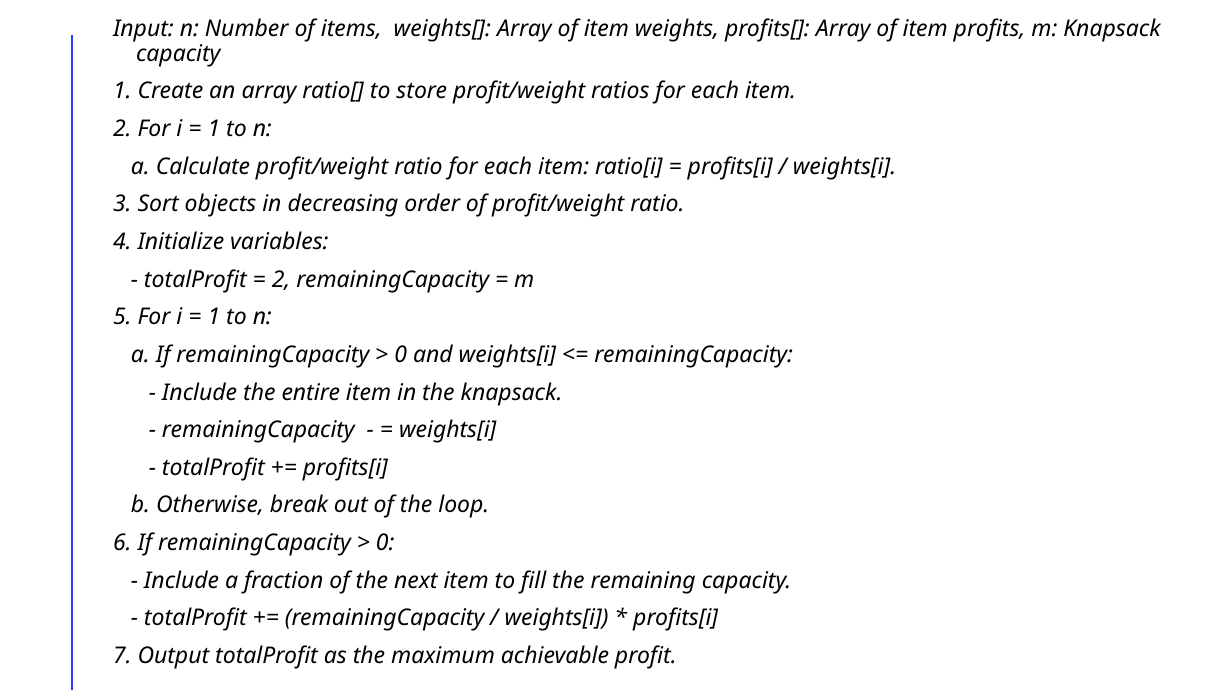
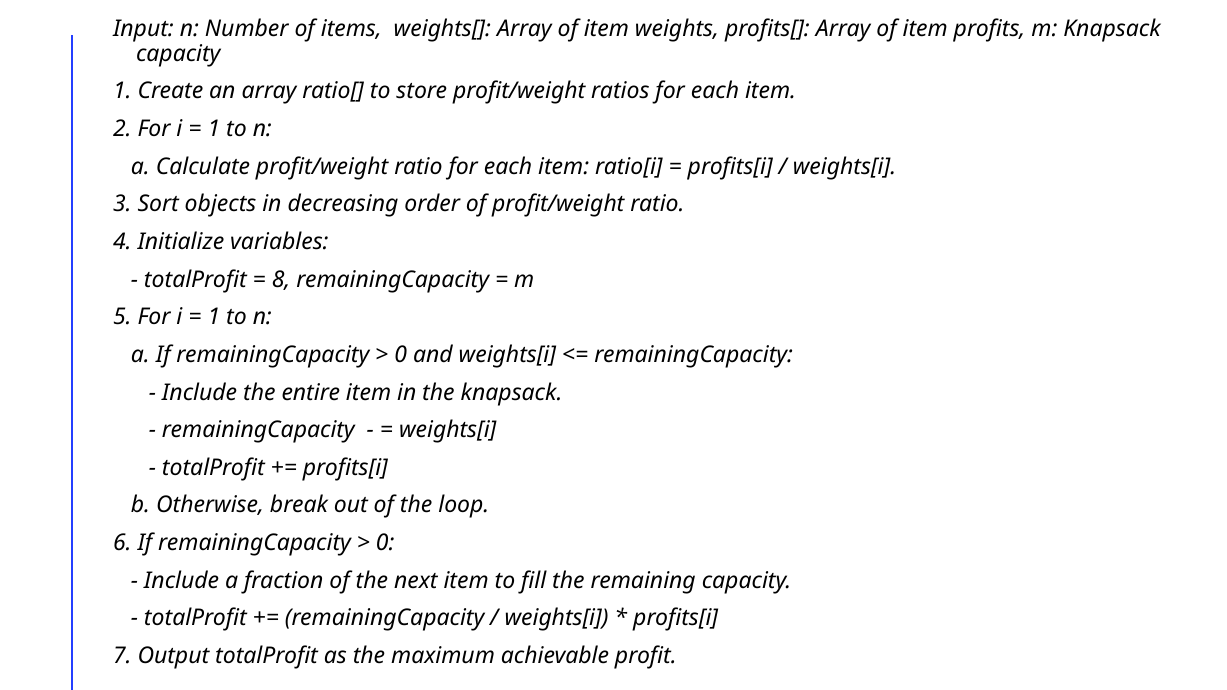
2 at (281, 280): 2 -> 8
